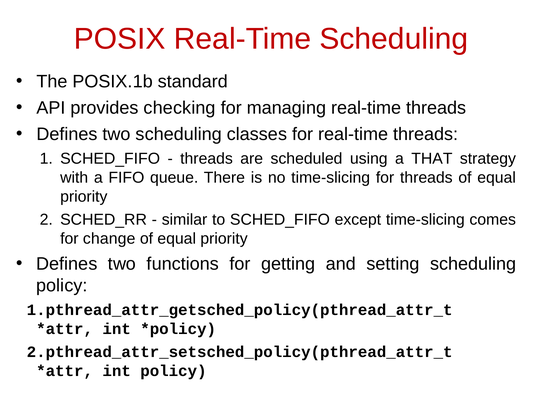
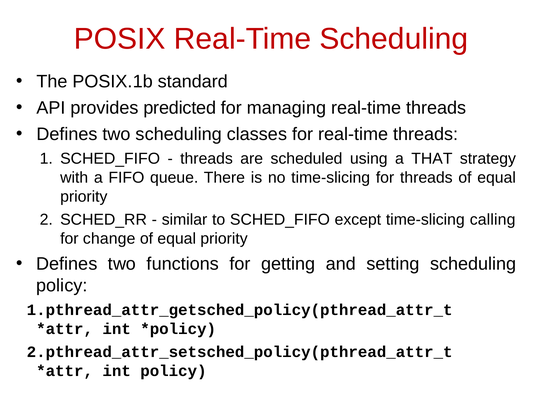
checking: checking -> predicted
comes: comes -> calling
